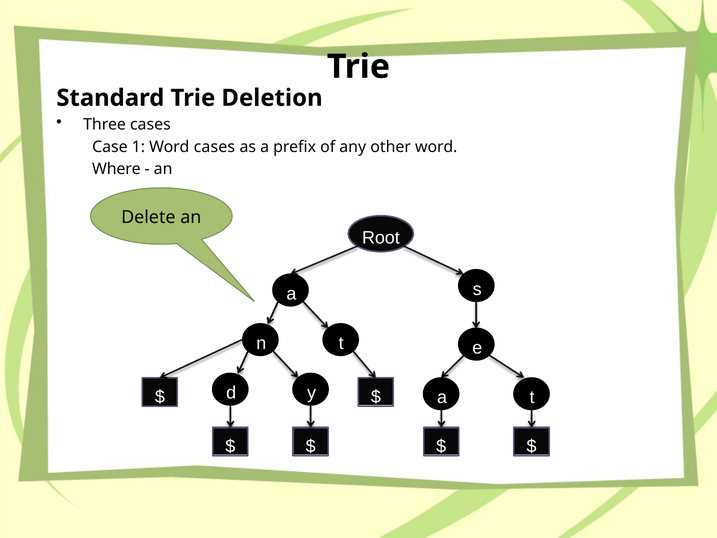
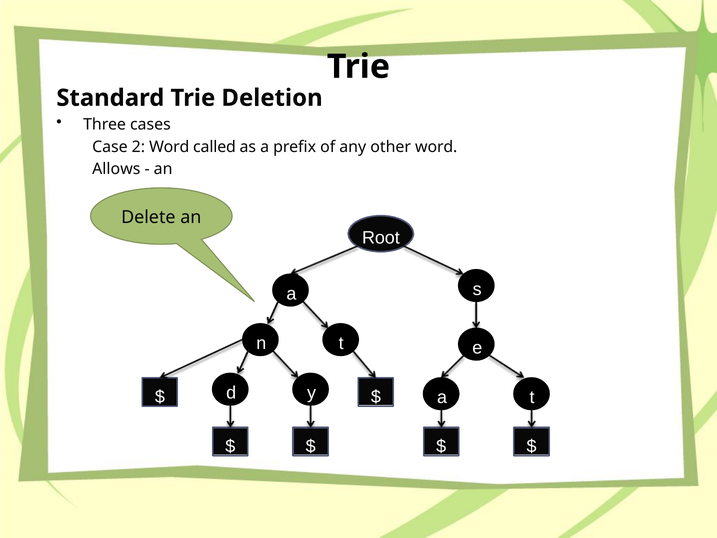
1: 1 -> 2
Word cases: cases -> called
Where: Where -> Allows
